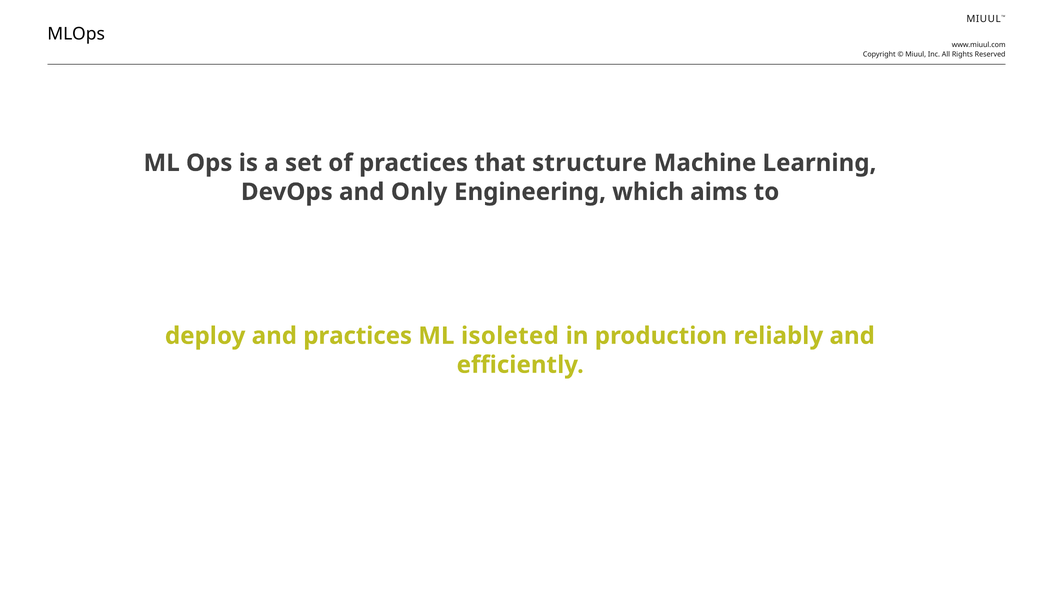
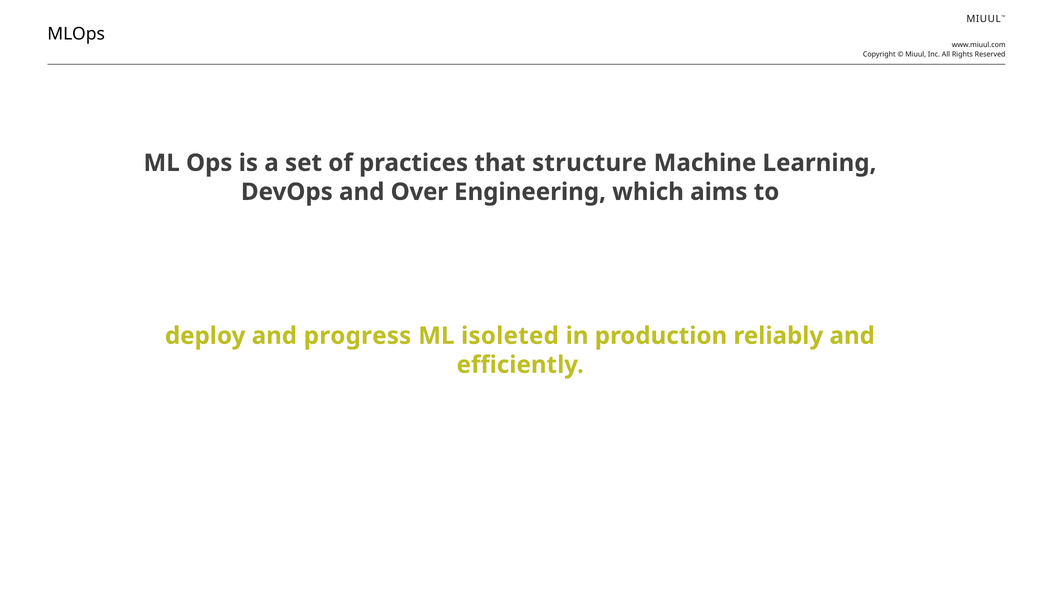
Only: Only -> Over
and practices: practices -> progress
